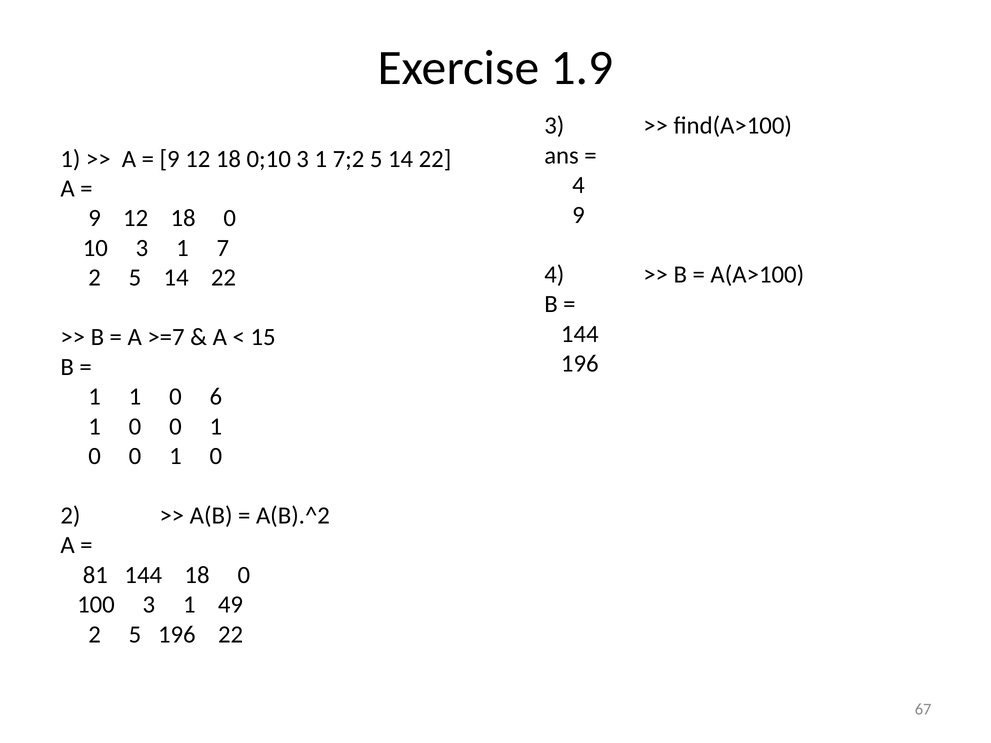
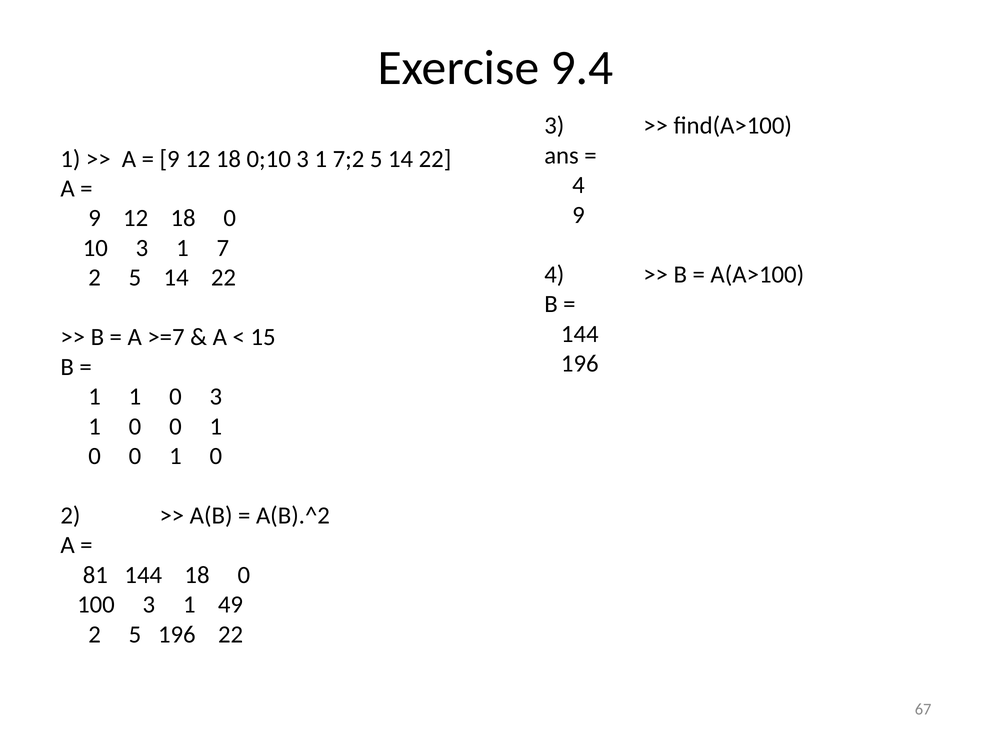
1.9: 1.9 -> 9.4
0 6: 6 -> 3
